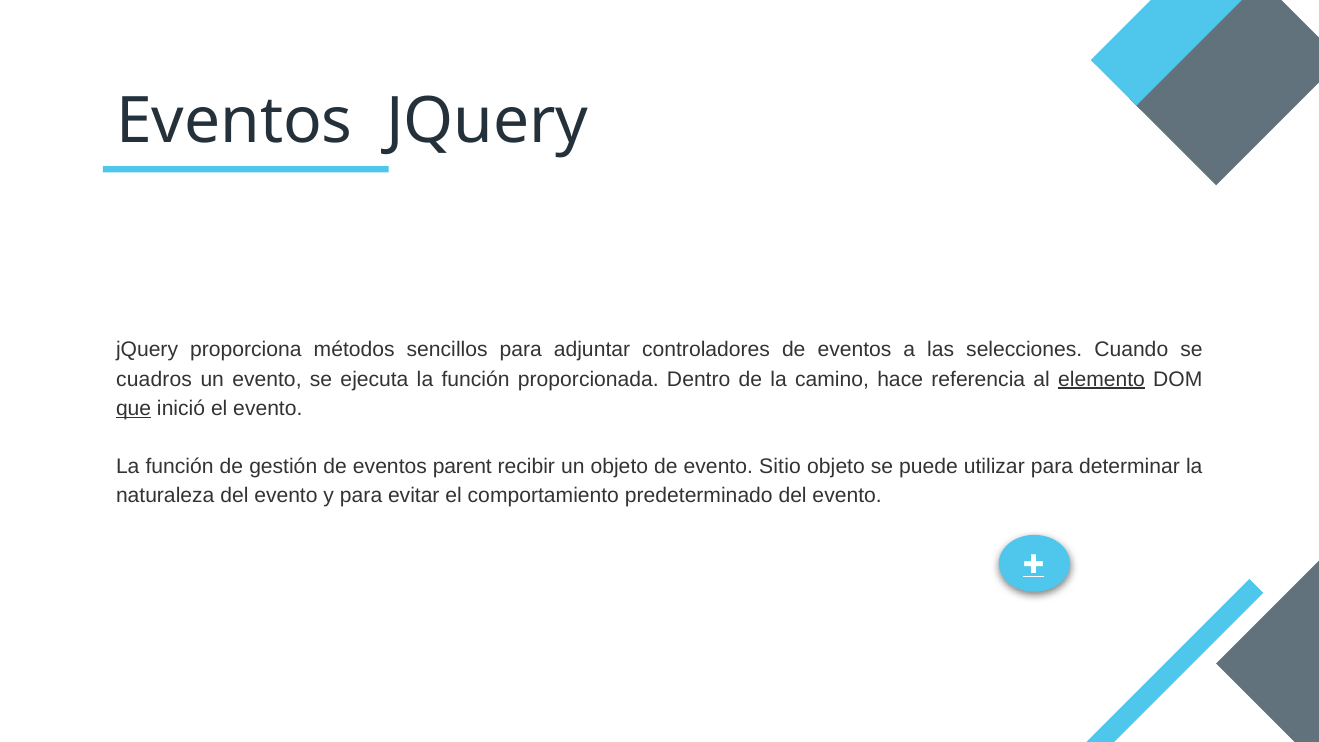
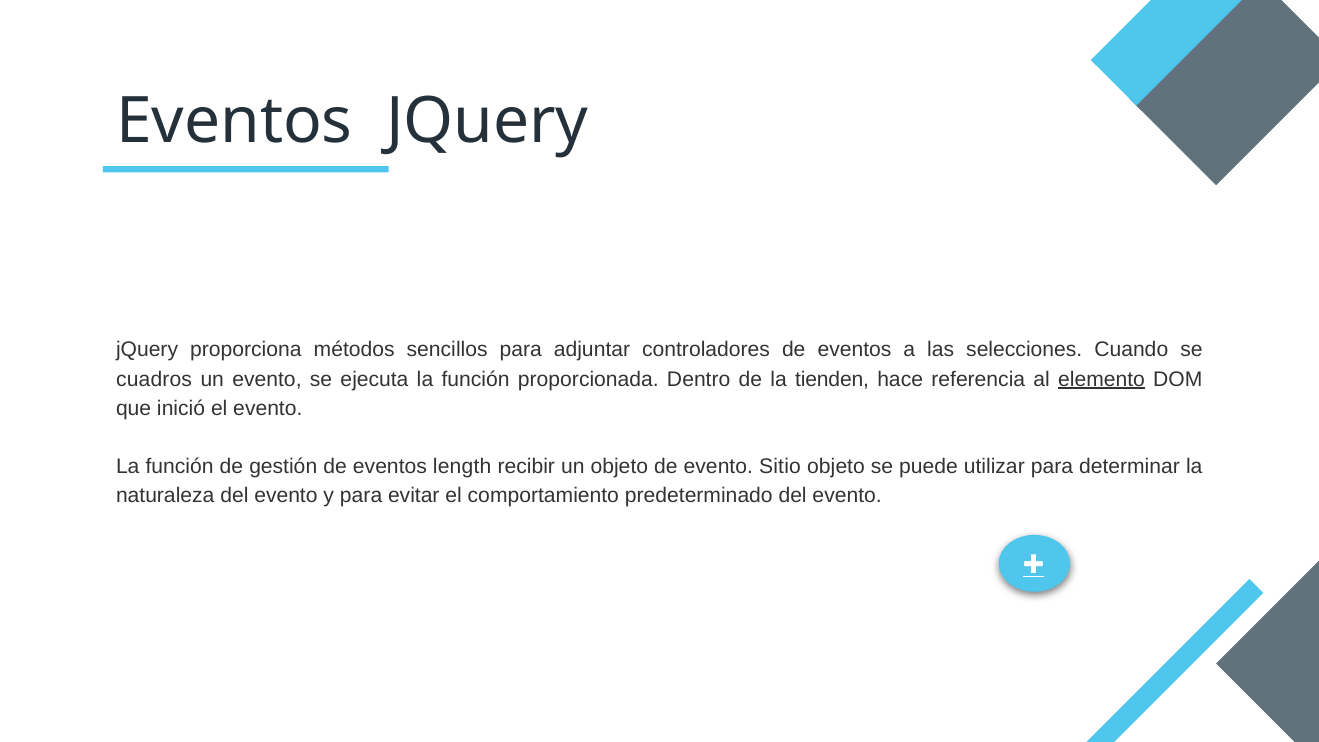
camino: camino -> tienden
que underline: present -> none
parent: parent -> length
